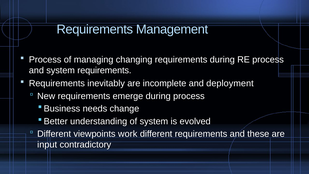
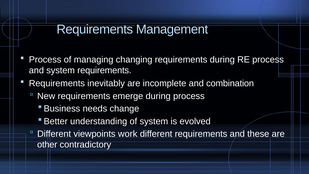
deployment: deployment -> combination
input: input -> other
